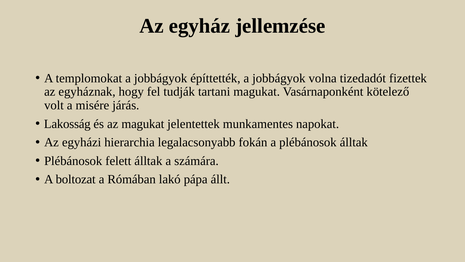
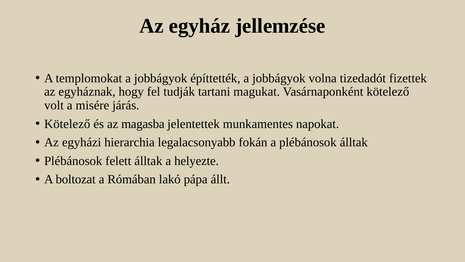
Lakosság at (67, 124): Lakosság -> Kötelező
az magukat: magukat -> magasba
számára: számára -> helyezte
